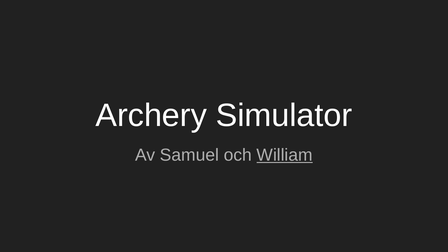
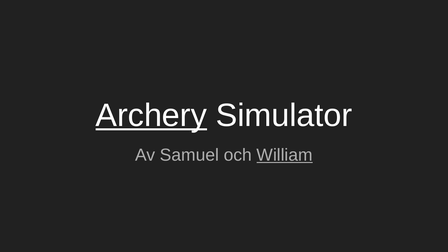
Archery underline: none -> present
